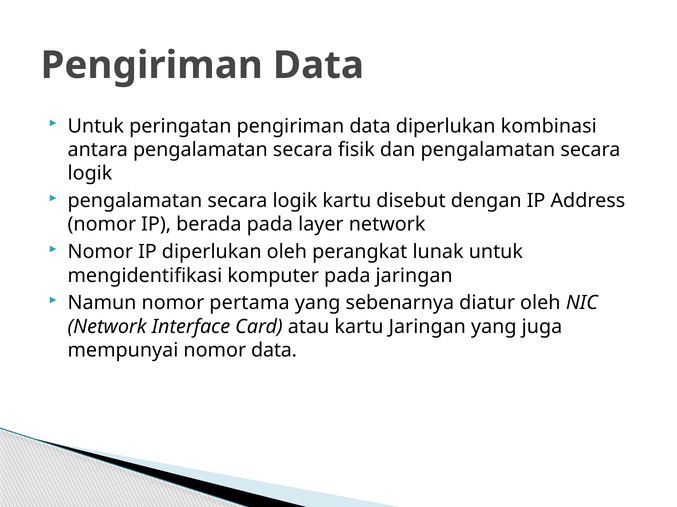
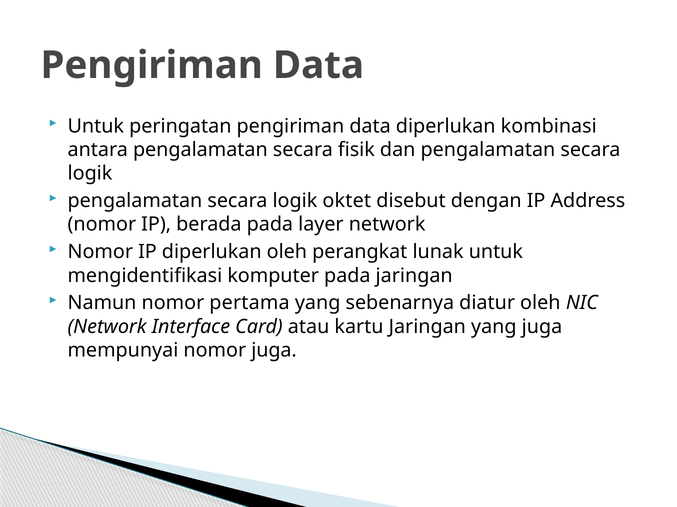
logik kartu: kartu -> oktet
nomor data: data -> juga
